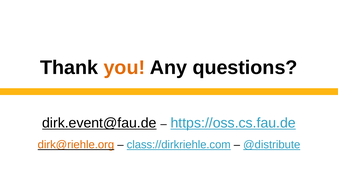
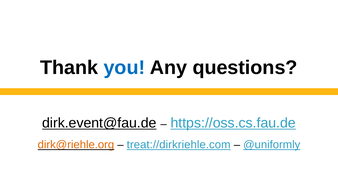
you colour: orange -> blue
class://dirkriehle.com: class://dirkriehle.com -> treat://dirkriehle.com
@distribute: @distribute -> @uniformly
